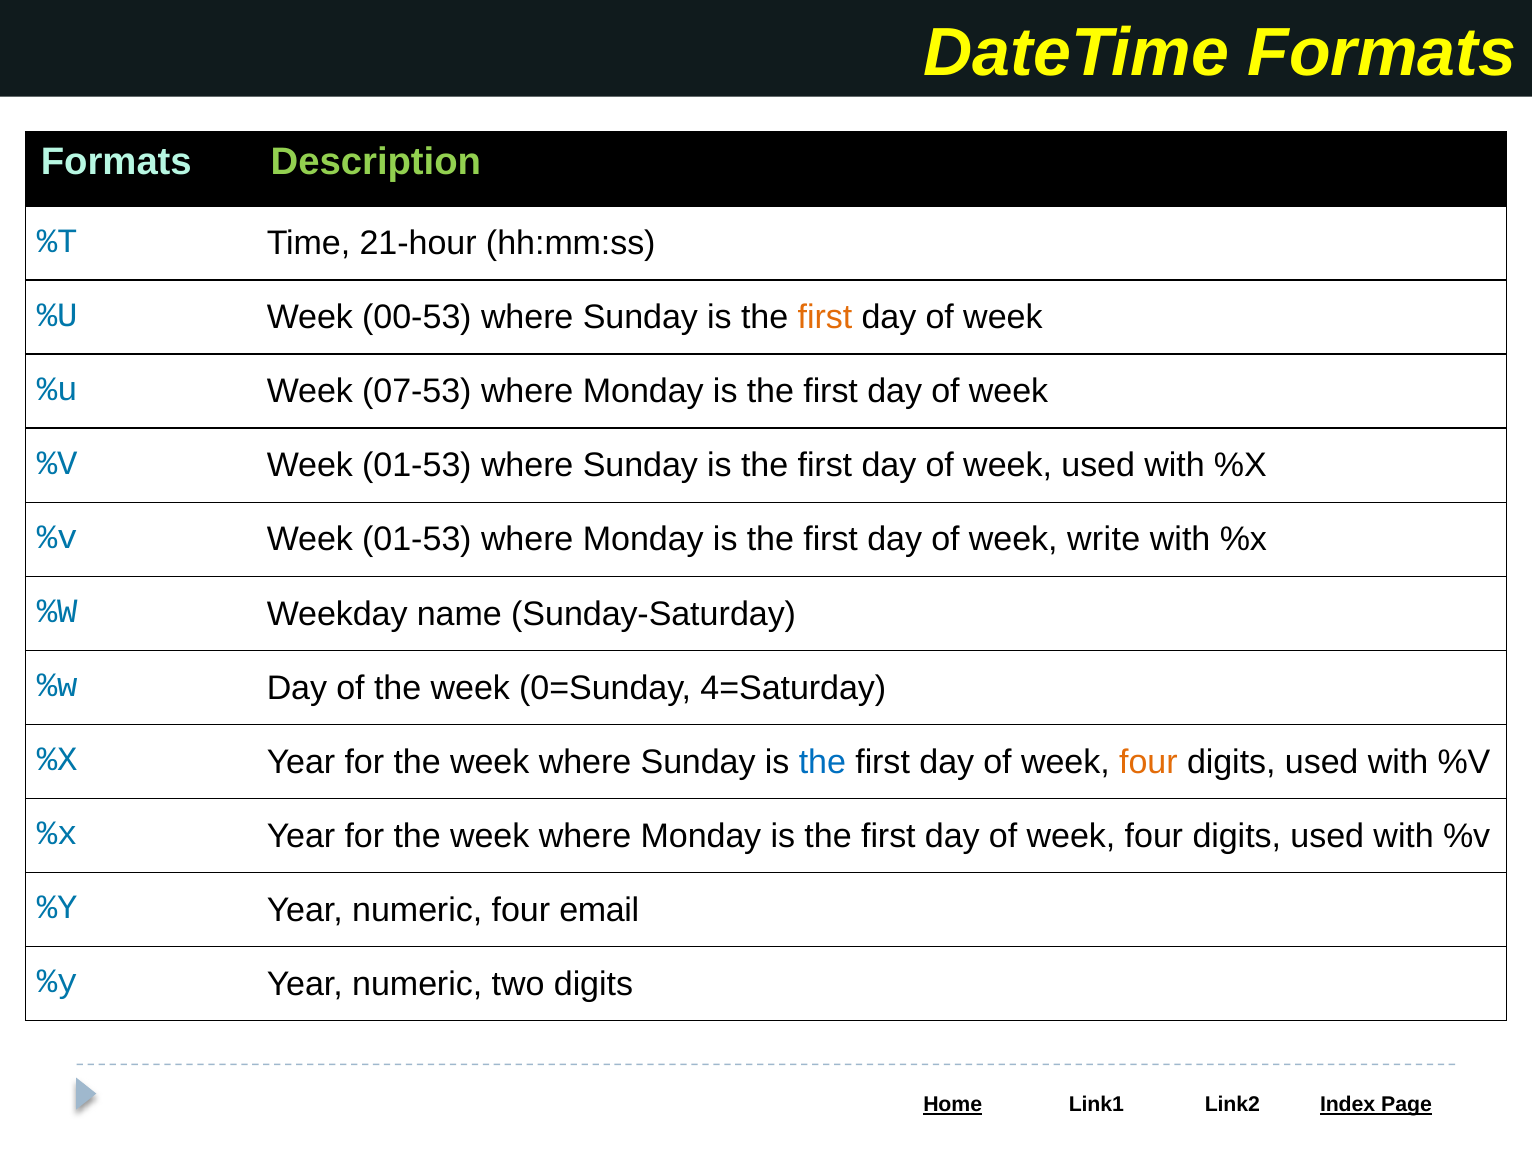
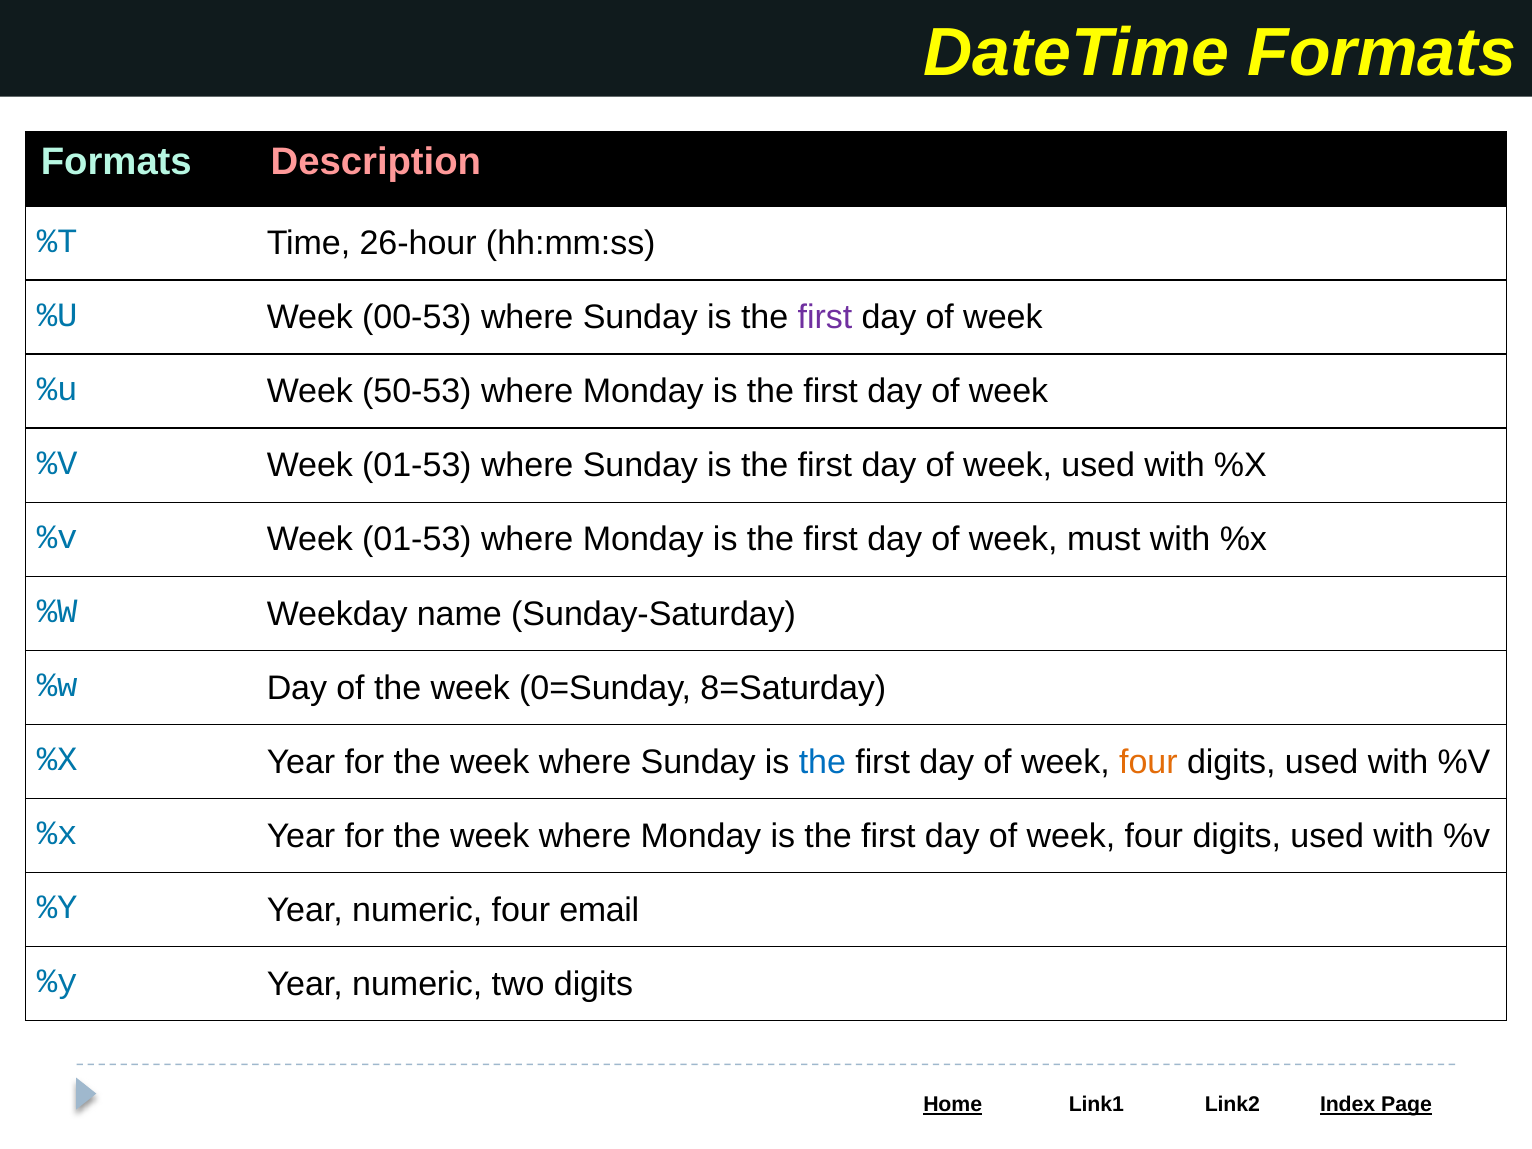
Description colour: light green -> pink
21-hour: 21-hour -> 26-hour
first at (825, 318) colour: orange -> purple
07-53: 07-53 -> 50-53
write: write -> must
4=Saturday: 4=Saturday -> 8=Saturday
